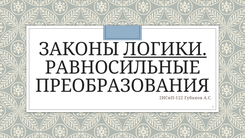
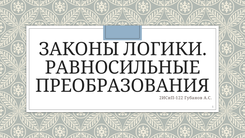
ЛОГИКИ underline: present -> none
